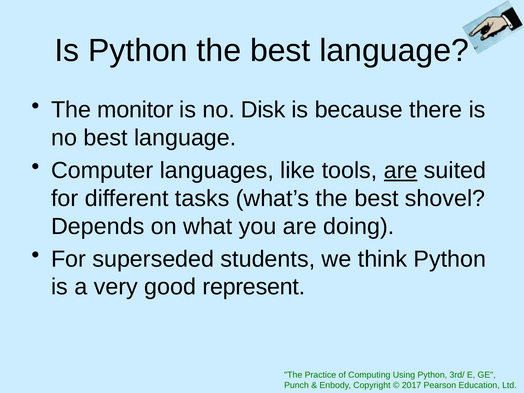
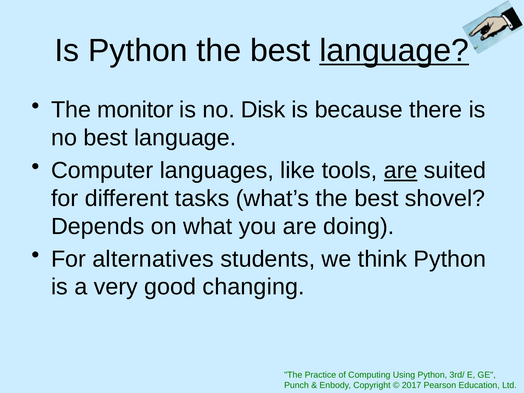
language at (394, 51) underline: none -> present
superseded: superseded -> alternatives
represent: represent -> changing
